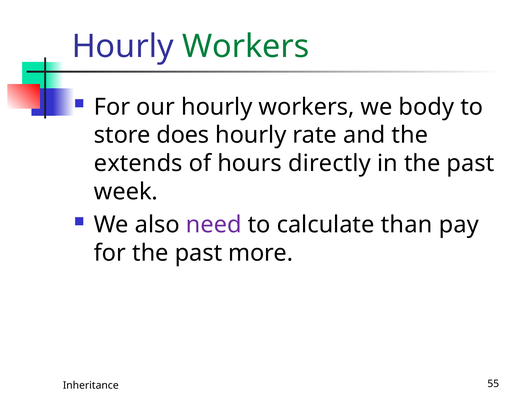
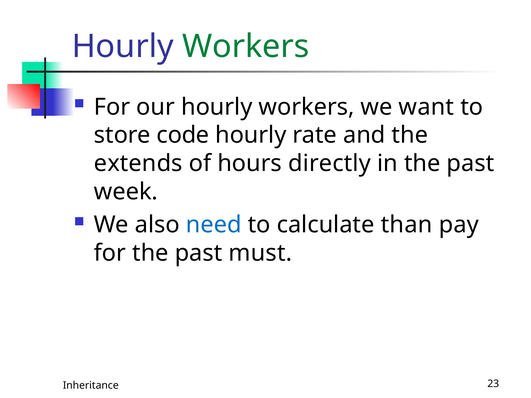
body: body -> want
does: does -> code
need colour: purple -> blue
more: more -> must
55: 55 -> 23
